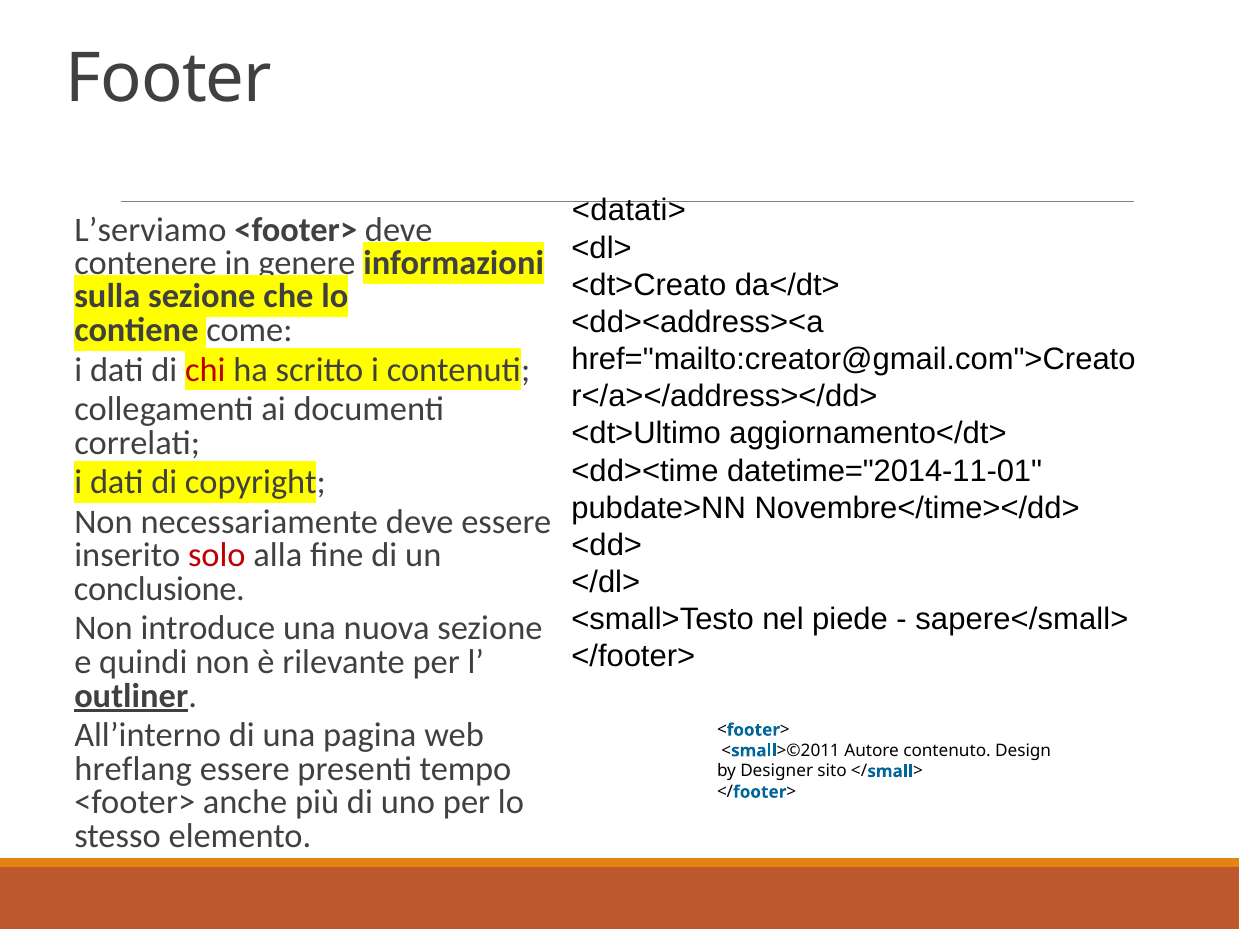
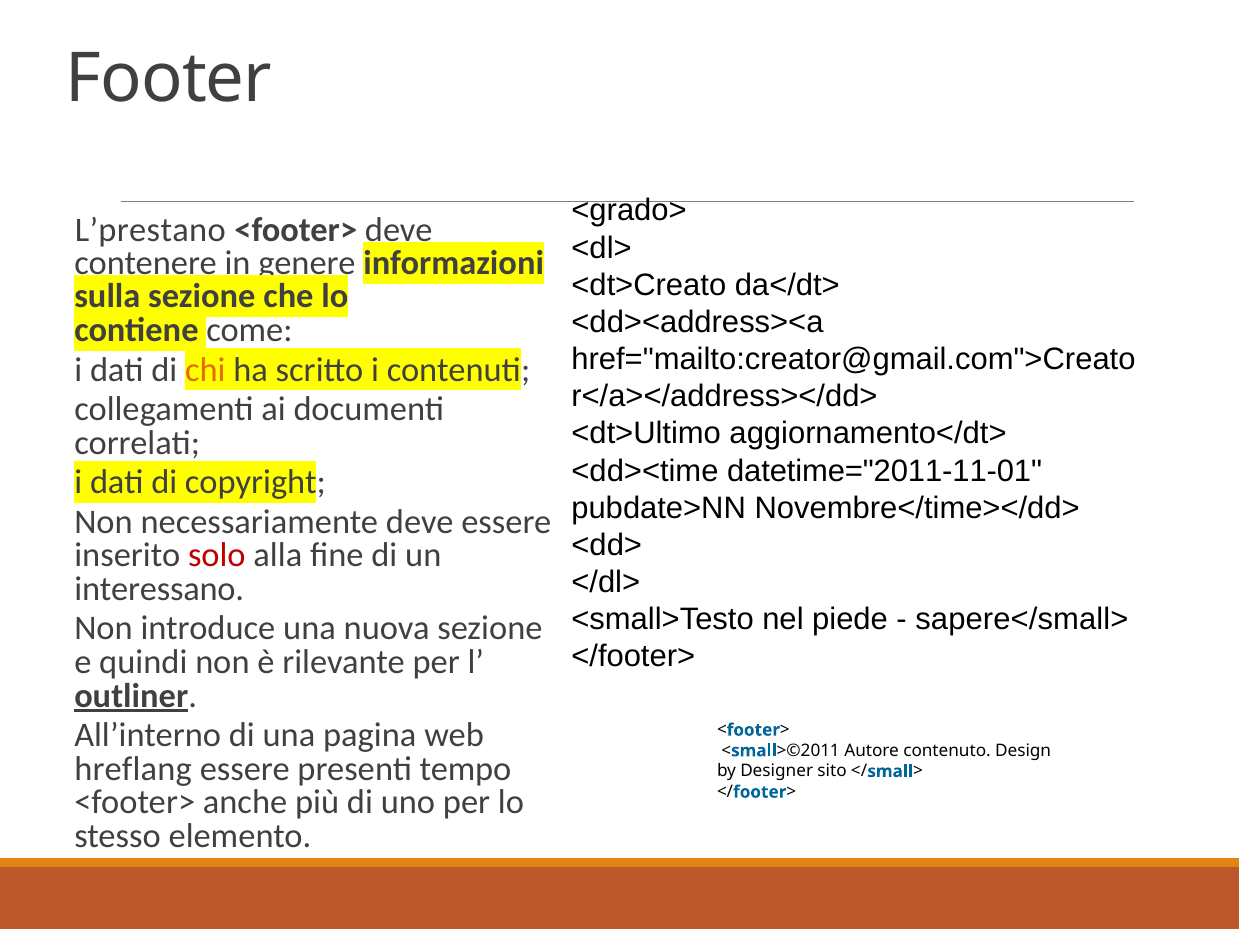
<datati>: <datati> -> <grado>
L’serviamo: L’serviamo -> L’prestano
chi colour: red -> orange
datetime="2014-11-01: datetime="2014-11-01 -> datetime="2011-11-01
conclusione: conclusione -> interessano
